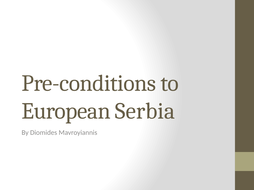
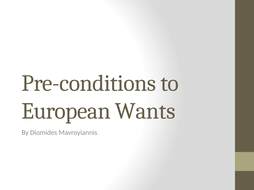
Serbia: Serbia -> Wants
